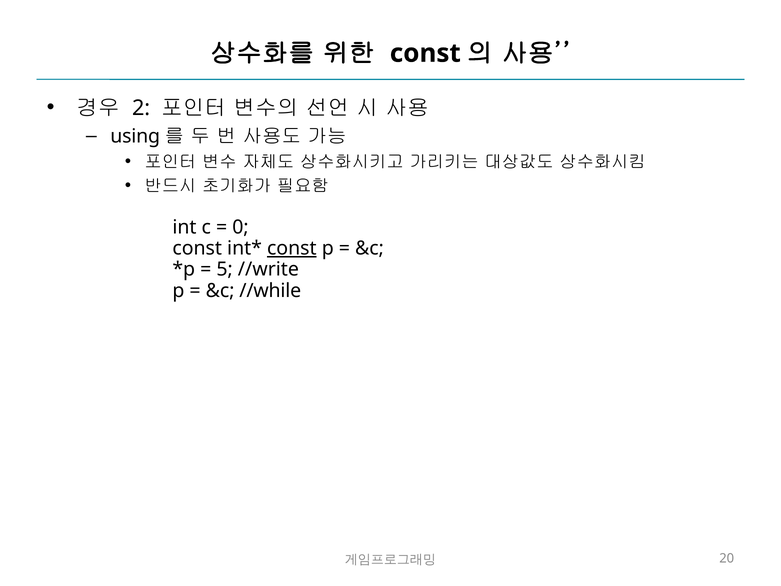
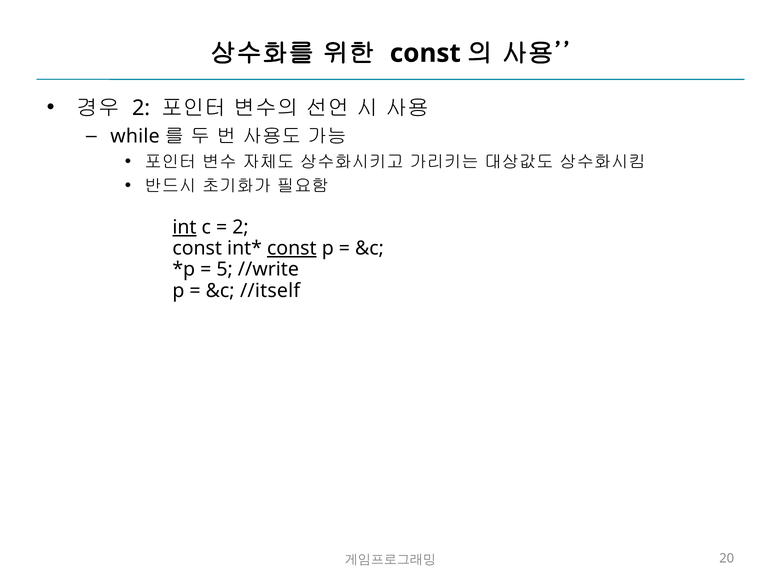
using: using -> while
int underline: none -> present
0 at (240, 227): 0 -> 2
//while: //while -> //itself
